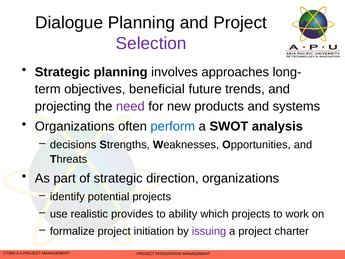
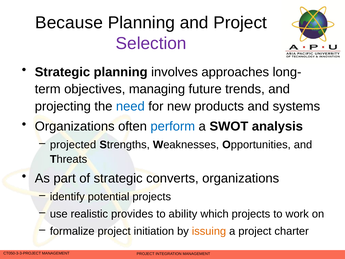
Dialogue: Dialogue -> Because
beneficial: beneficial -> managing
need colour: purple -> blue
decisions: decisions -> projected
direction: direction -> converts
issuing colour: purple -> orange
